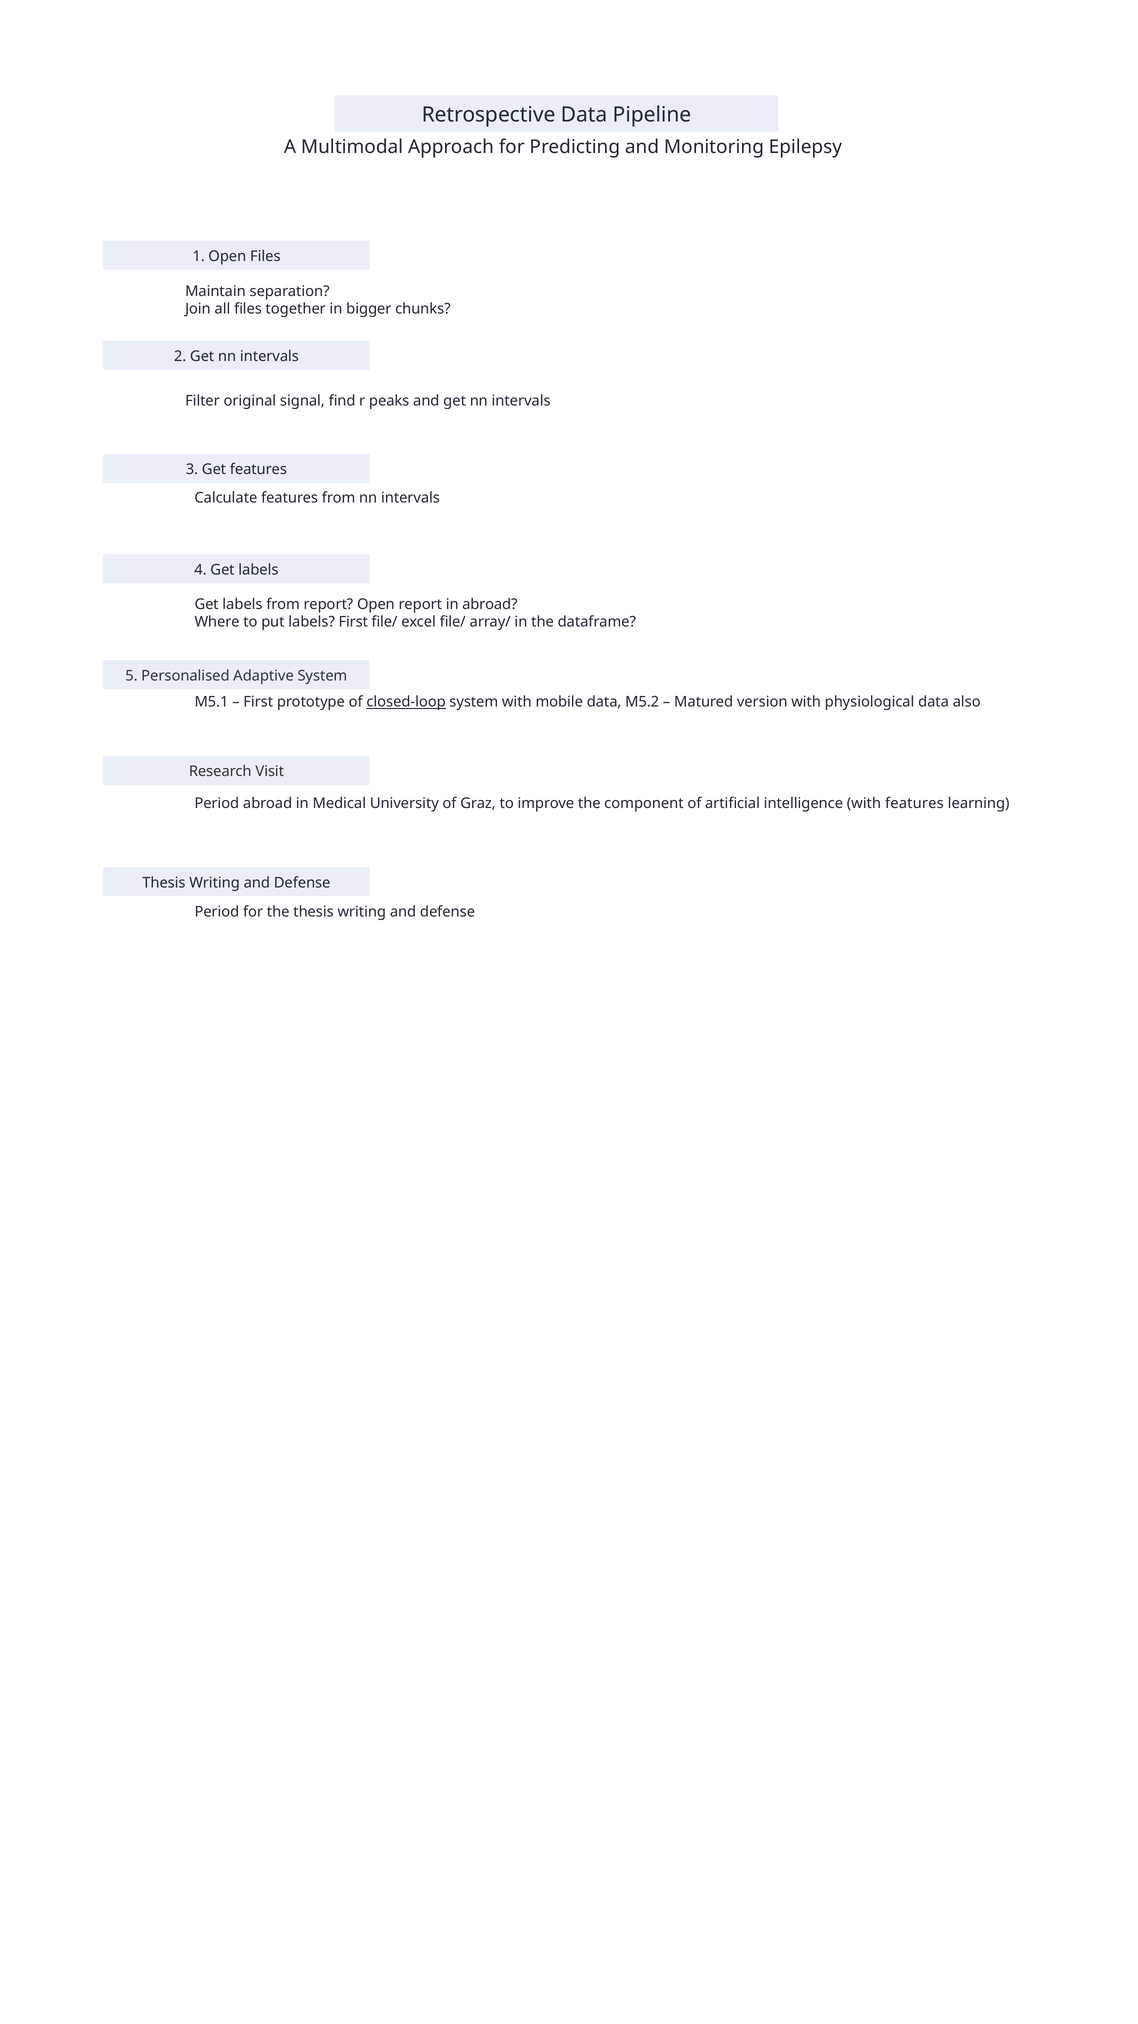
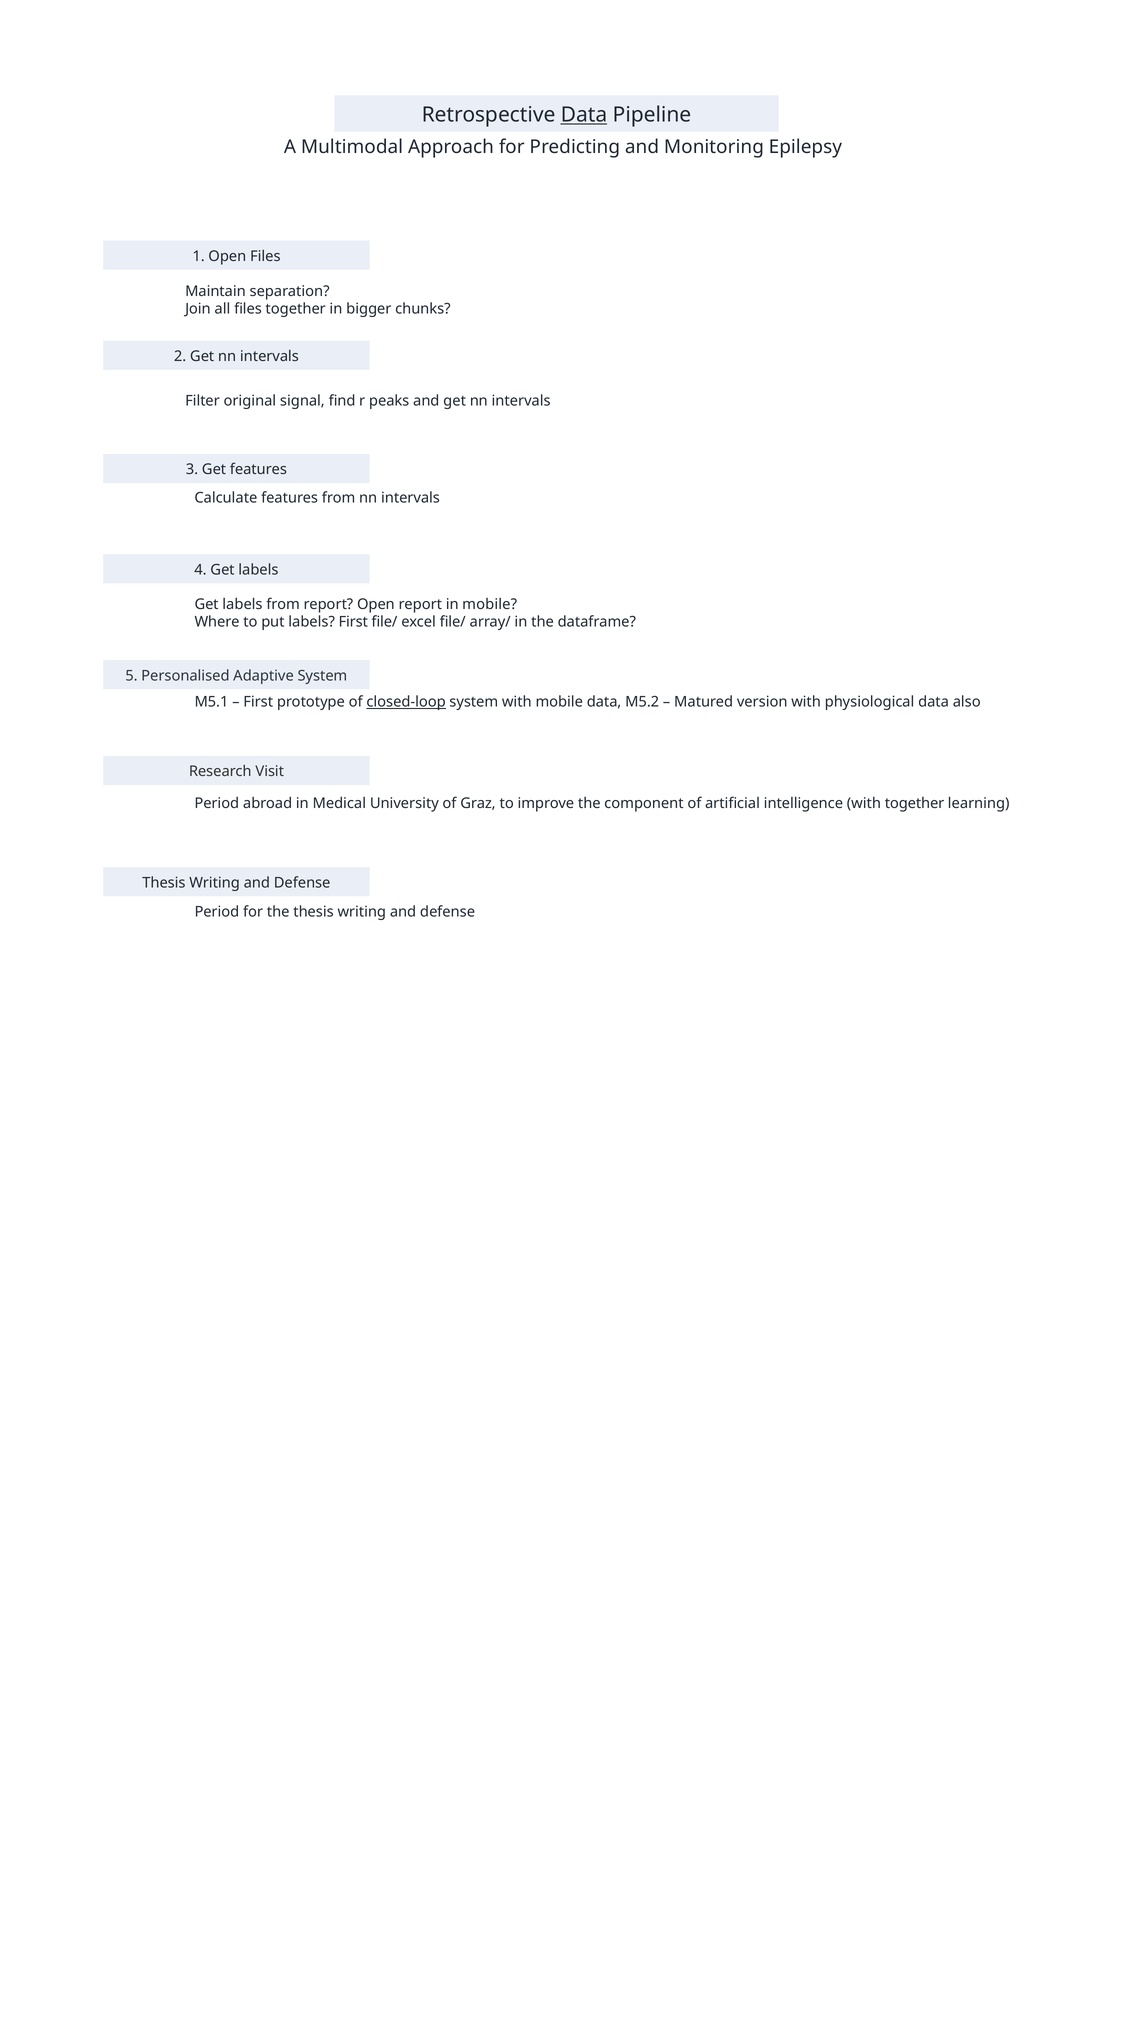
Data at (584, 115) underline: none -> present
in abroad: abroad -> mobile
with features: features -> together
